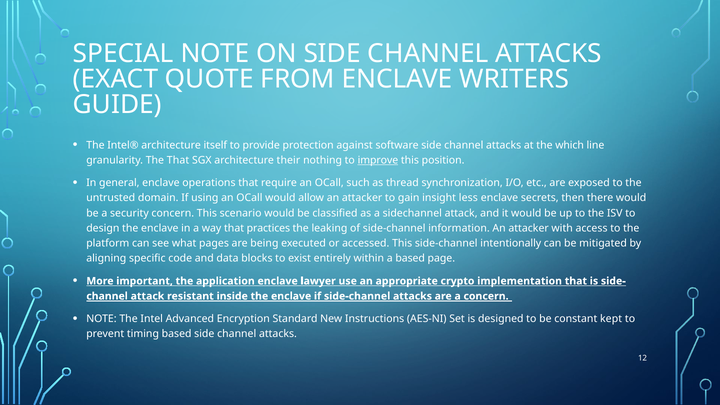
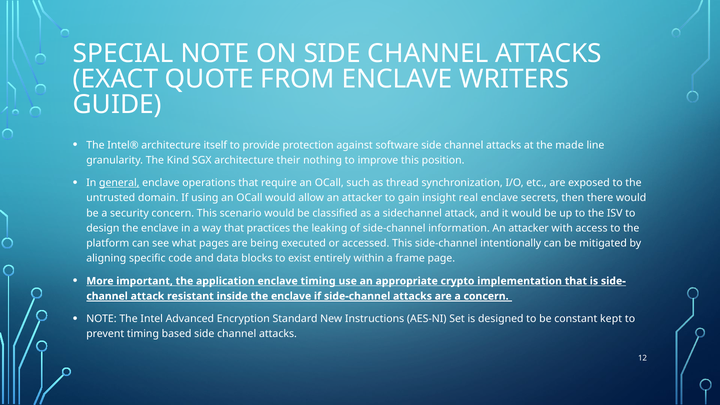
which: which -> made
The That: That -> Kind
improve underline: present -> none
general underline: none -> present
less: less -> real
a based: based -> frame
enclave lawyer: lawyer -> timing
